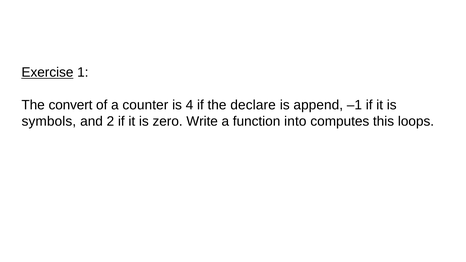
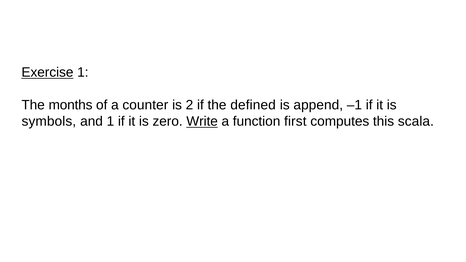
convert: convert -> months
4: 4 -> 2
declare: declare -> defined
and 2: 2 -> 1
Write underline: none -> present
into: into -> first
loops: loops -> scala
